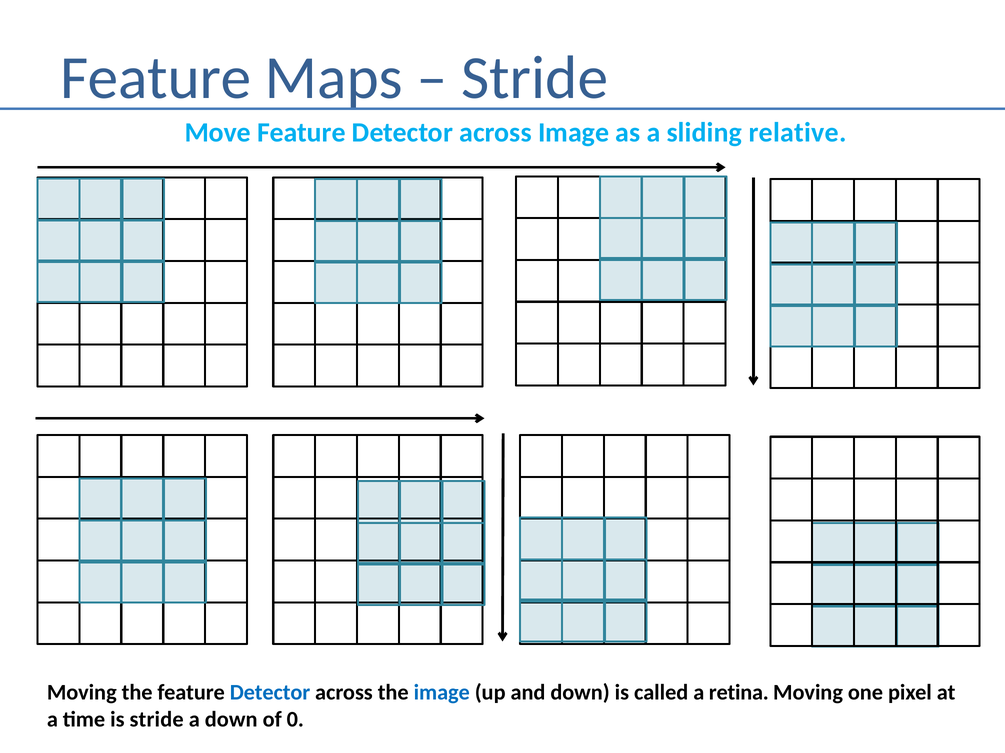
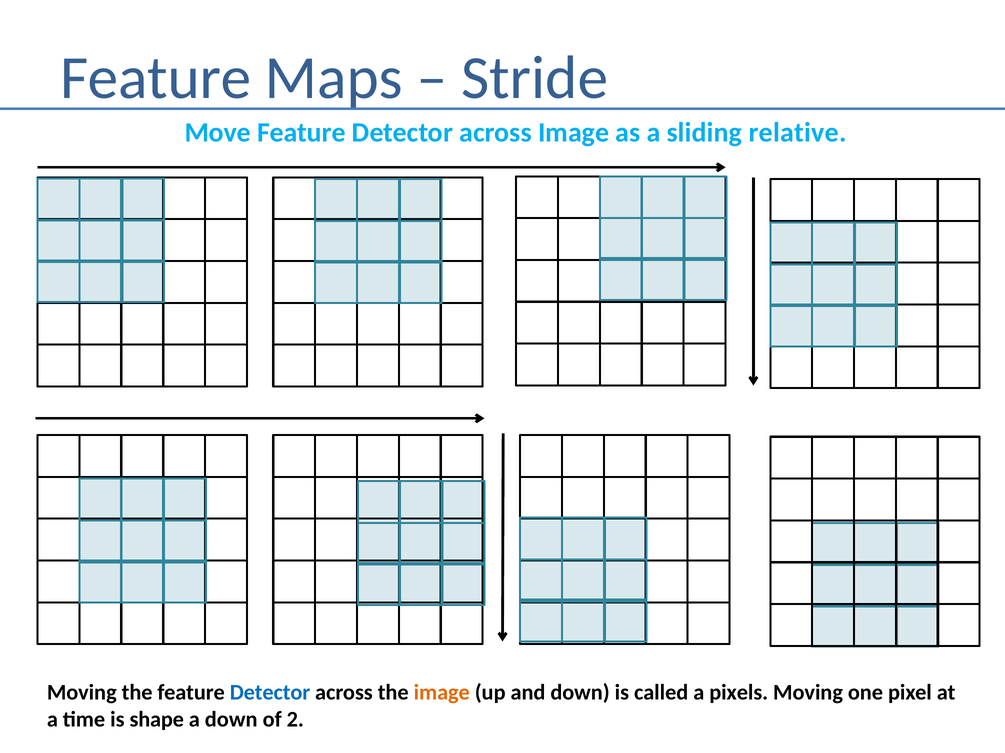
image at (442, 693) colour: blue -> orange
retina: retina -> pixels
is stride: stride -> shape
0: 0 -> 2
